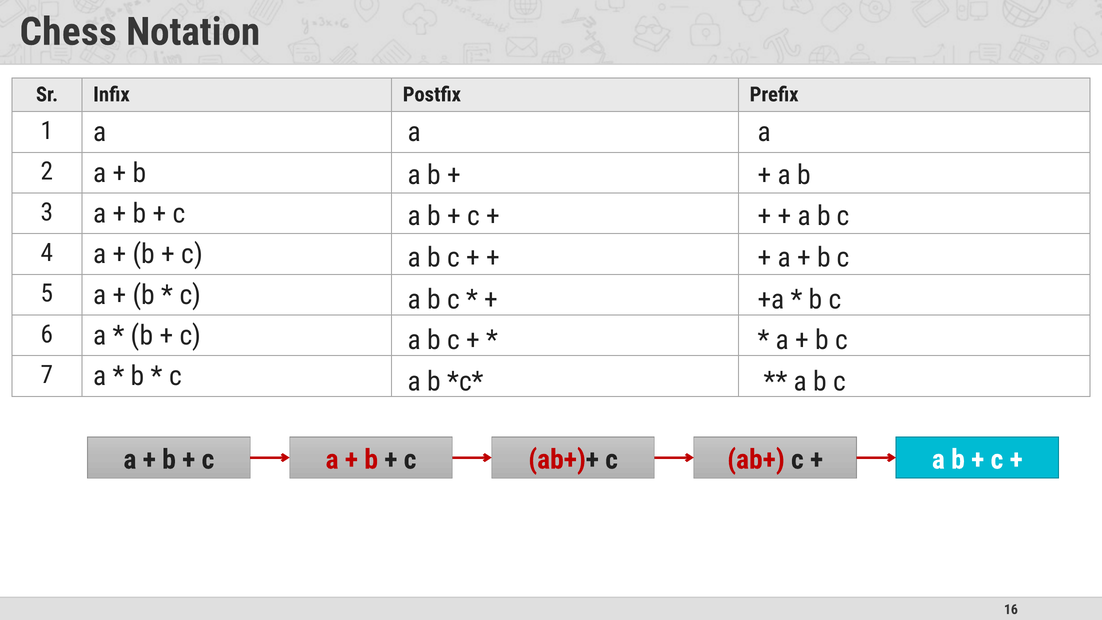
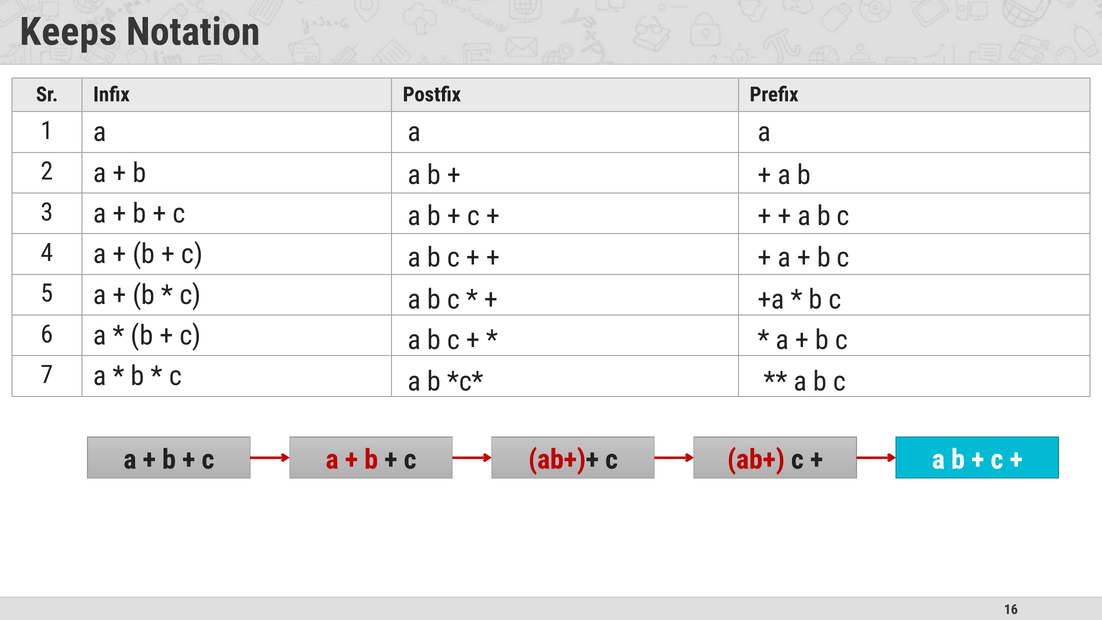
Chess: Chess -> Keeps
